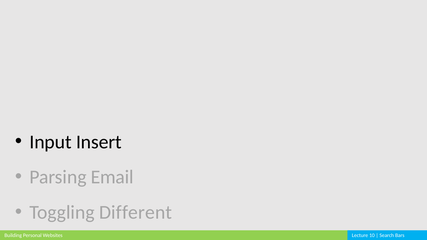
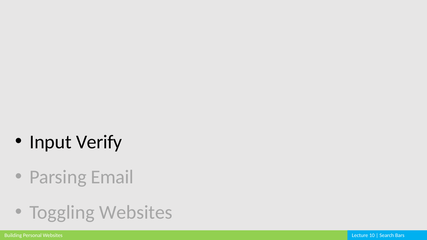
Insert: Insert -> Verify
Toggling Different: Different -> Websites
